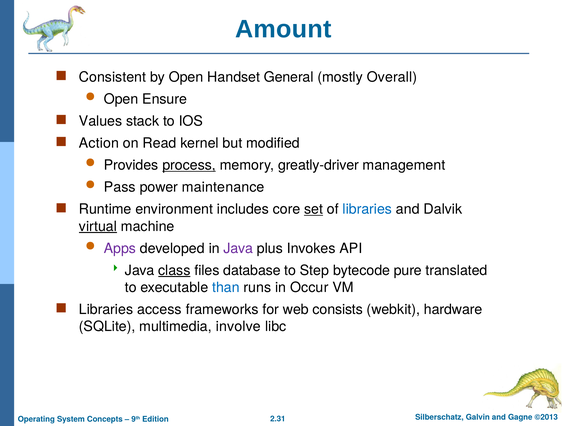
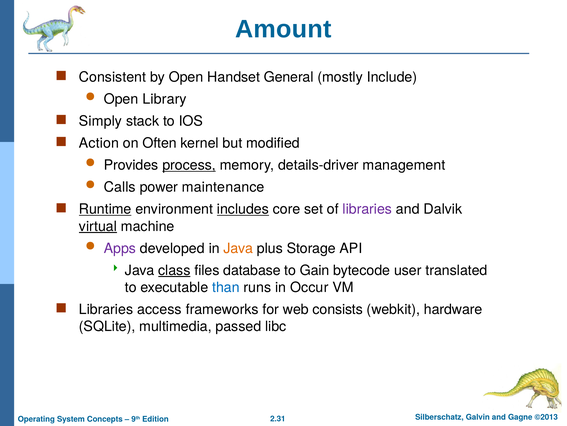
Overall: Overall -> Include
Ensure: Ensure -> Library
Values: Values -> Simply
Read: Read -> Often
greatly-driver: greatly-driver -> details-driver
Pass: Pass -> Calls
Runtime underline: none -> present
includes underline: none -> present
set underline: present -> none
libraries at (367, 209) colour: blue -> purple
Java at (238, 248) colour: purple -> orange
Invokes: Invokes -> Storage
Step: Step -> Gain
pure: pure -> user
involve: involve -> passed
